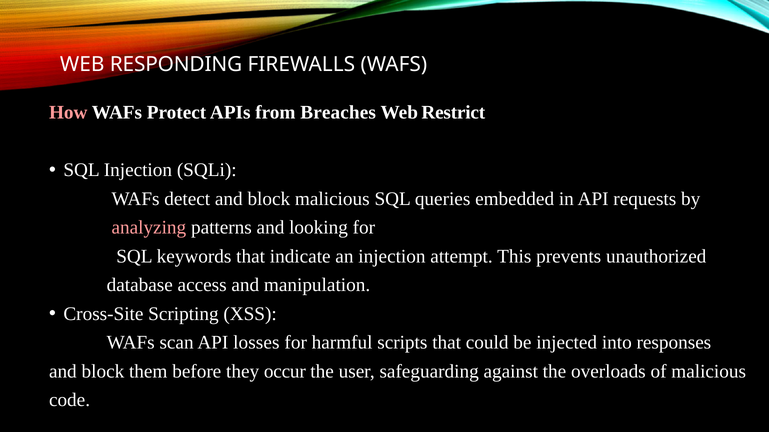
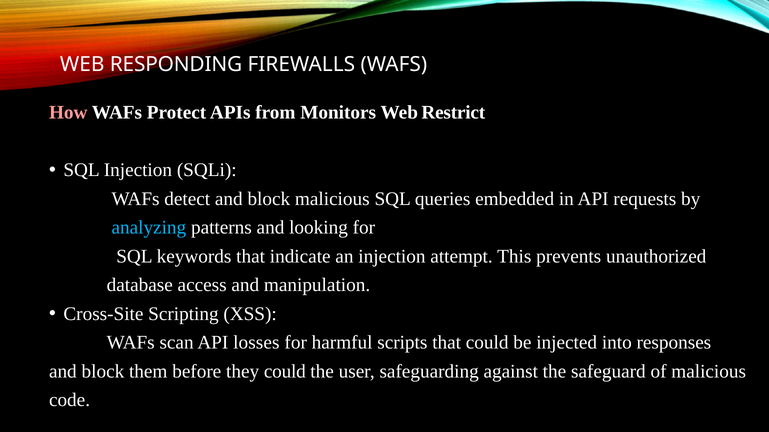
Breaches: Breaches -> Monitors
analyzing colour: pink -> light blue
they occur: occur -> could
overloads: overloads -> safeguard
